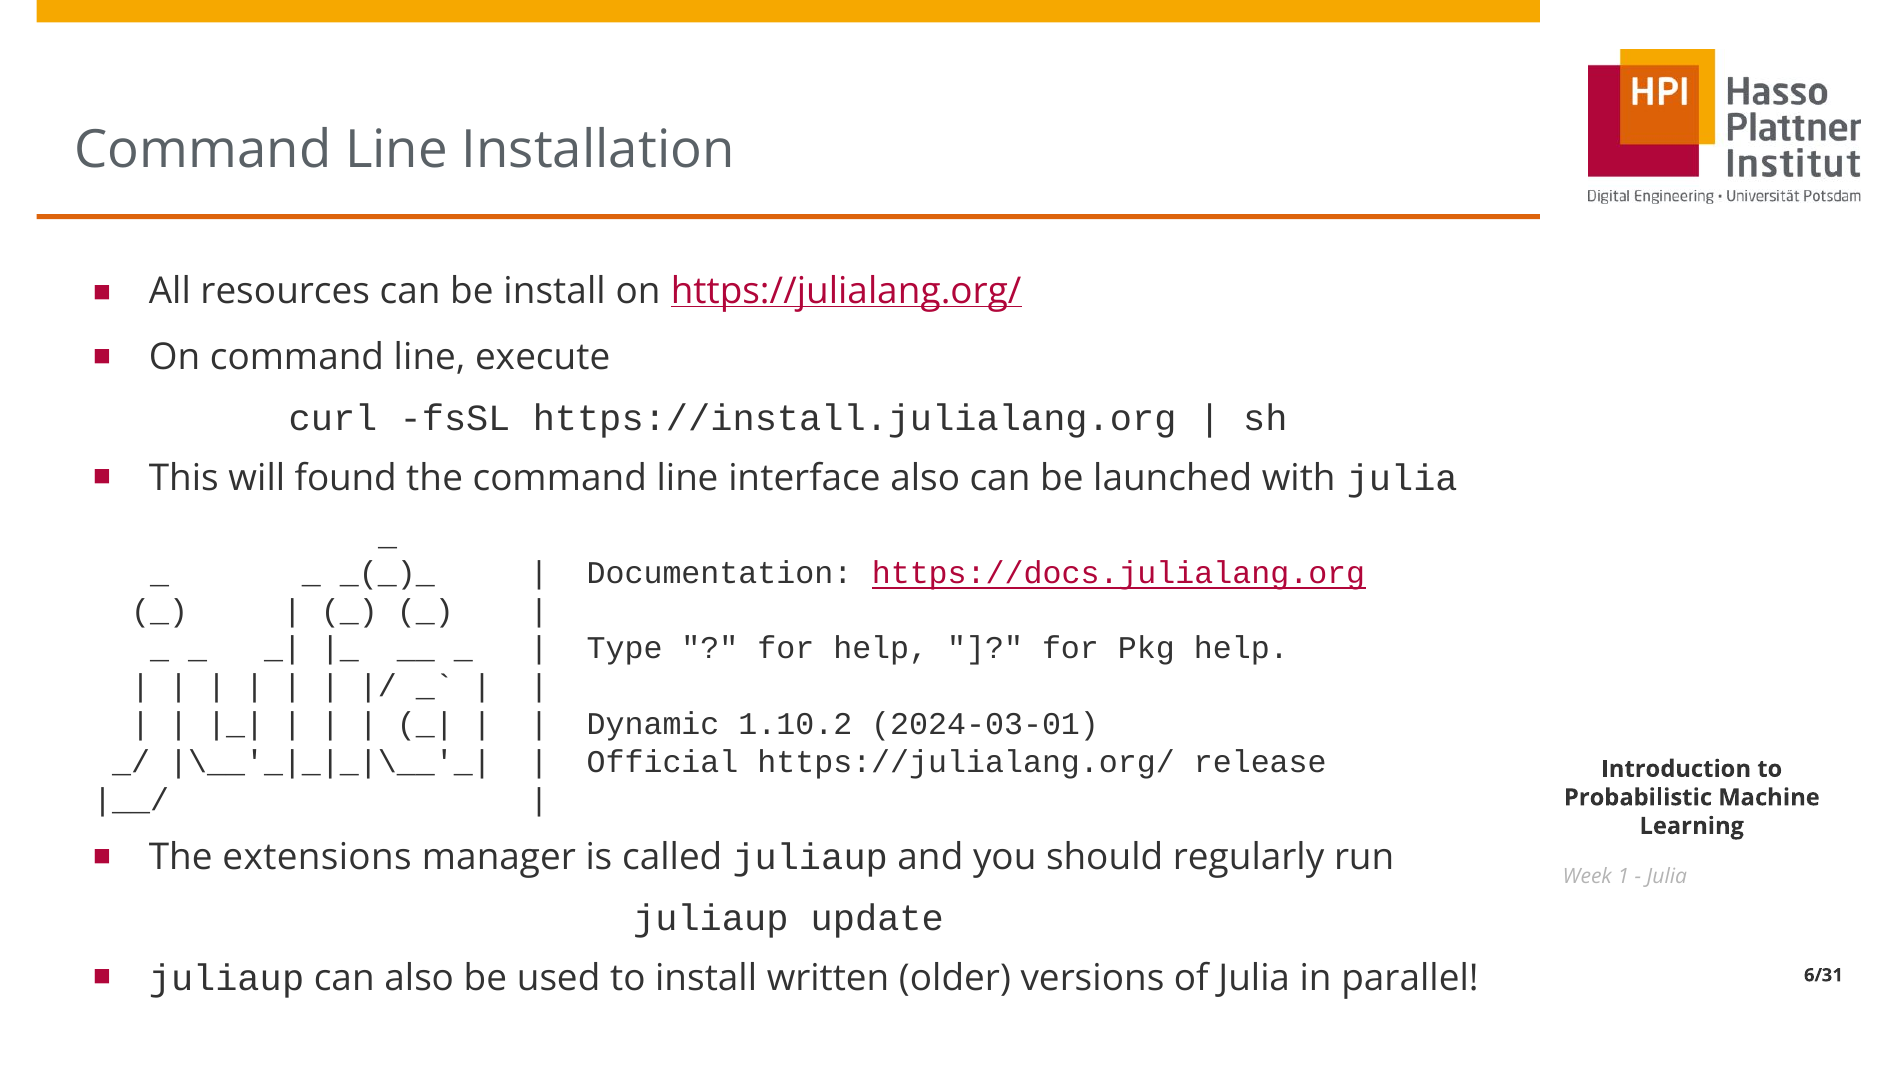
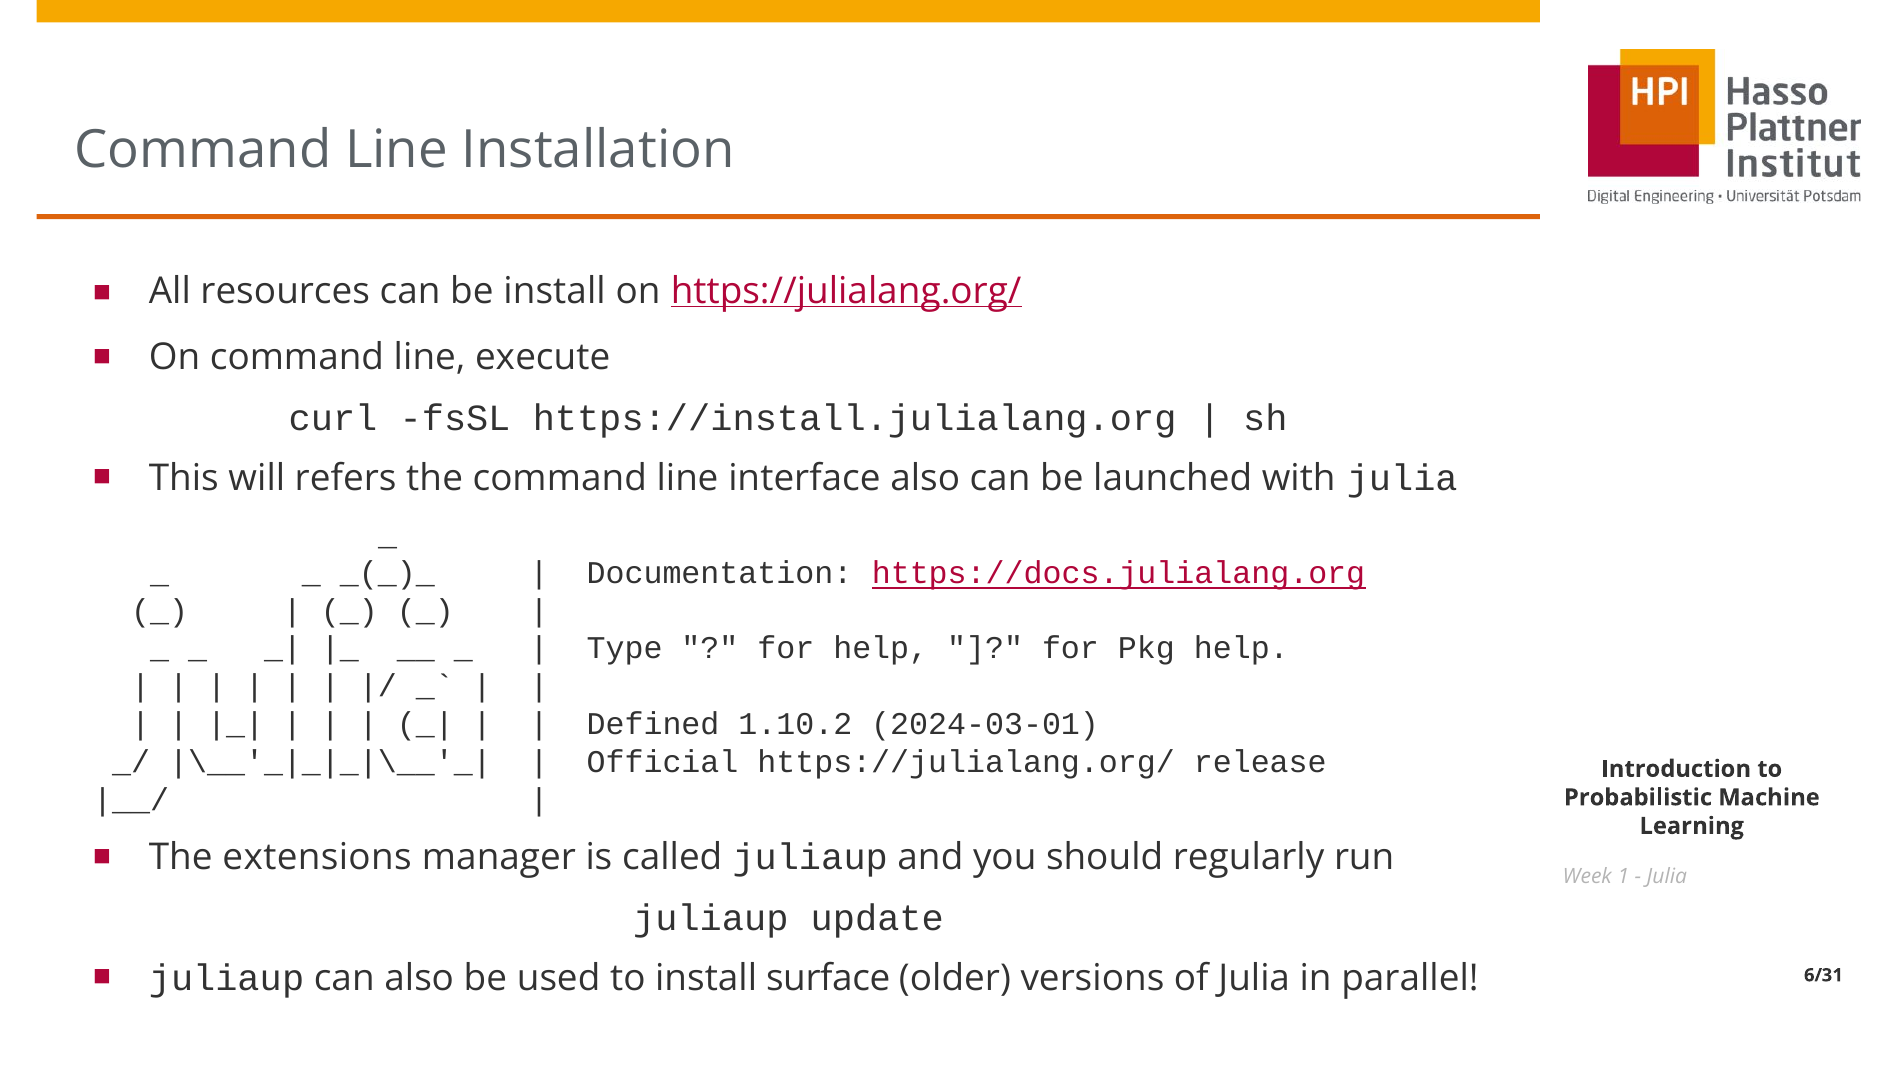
found: found -> refers
Dynamic: Dynamic -> Defined
written: written -> surface
